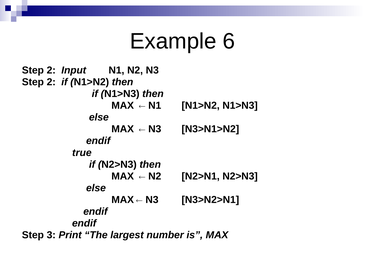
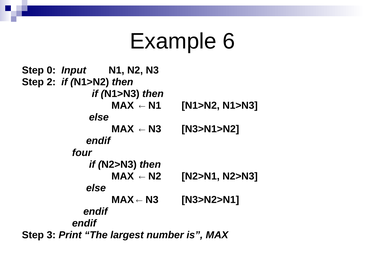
2 at (51, 70): 2 -> 0
true: true -> four
